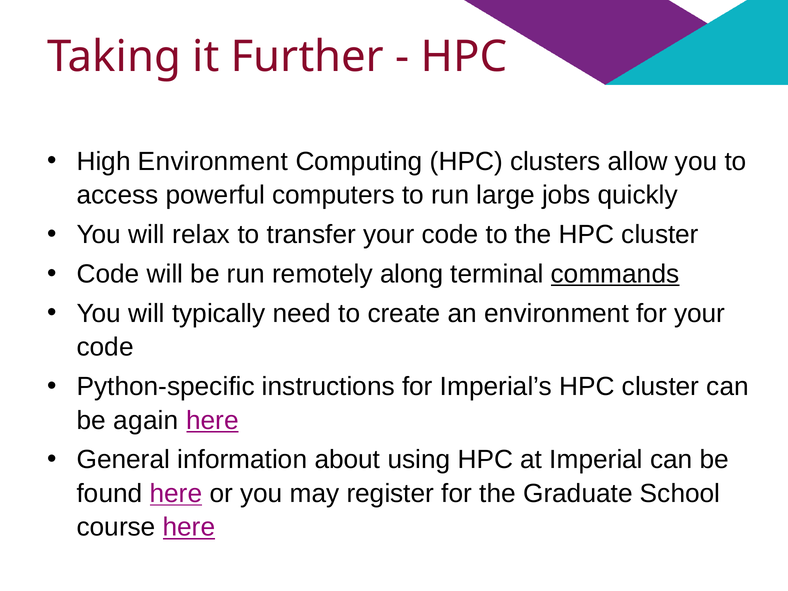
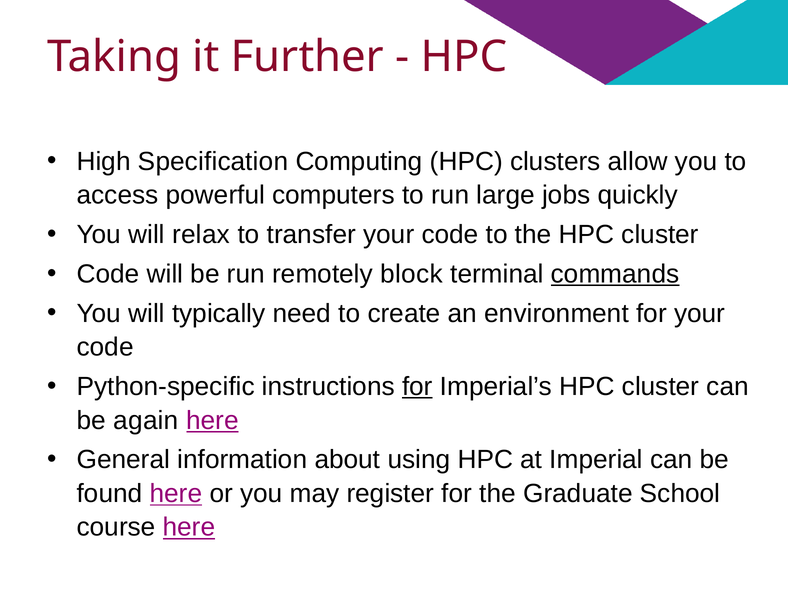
High Environment: Environment -> Specification
along: along -> block
for at (417, 387) underline: none -> present
